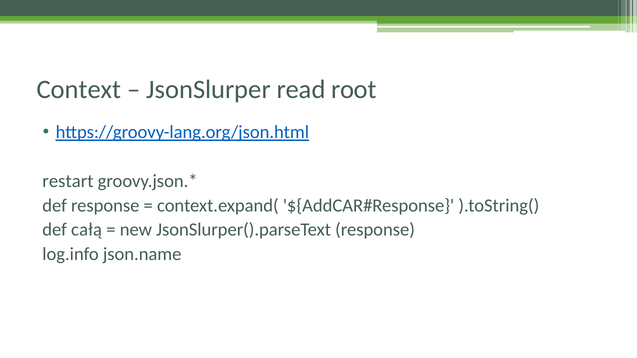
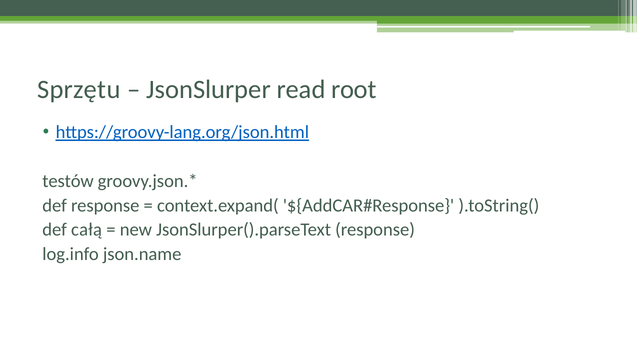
Context: Context -> Sprzętu
restart: restart -> testów
